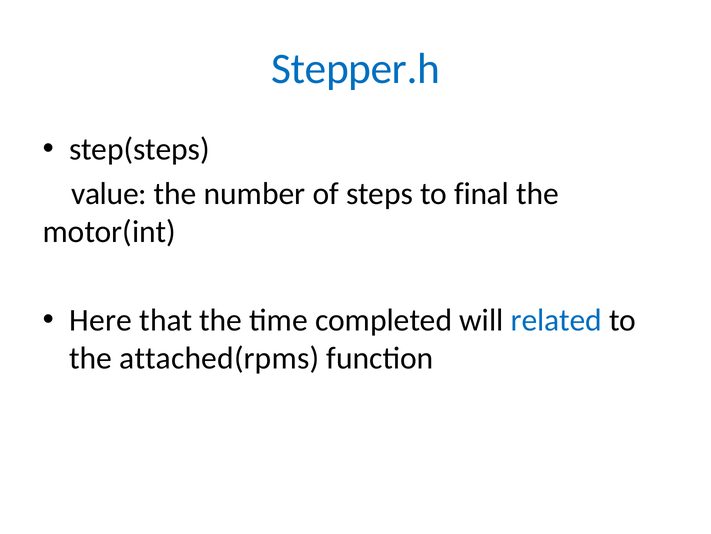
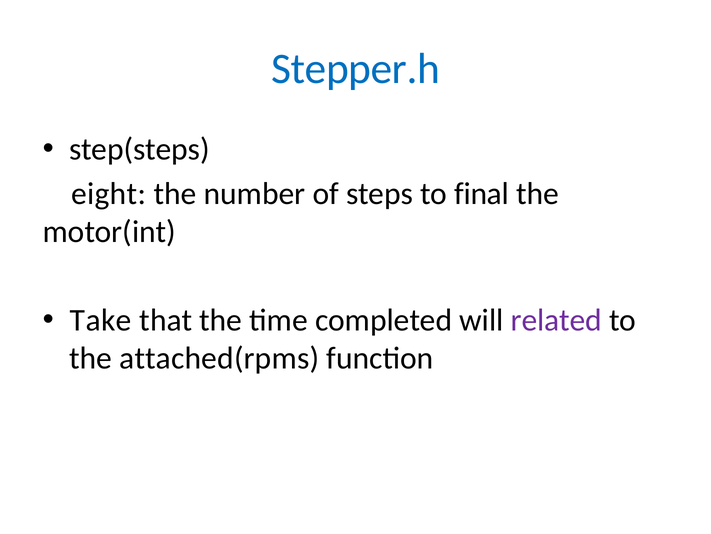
value: value -> eight
Here: Here -> Take
related colour: blue -> purple
